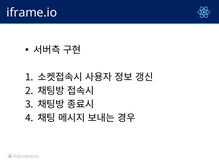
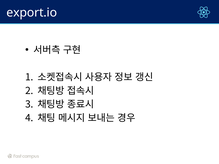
iframe.io: iframe.io -> export.io
